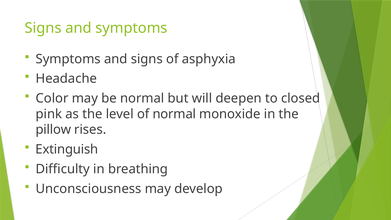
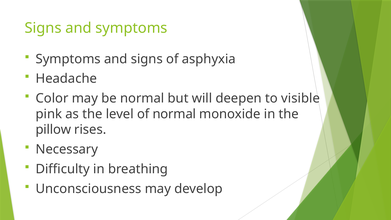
closed: closed -> visible
Extinguish: Extinguish -> Necessary
